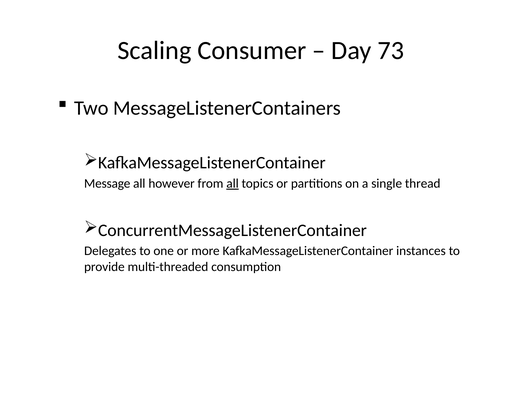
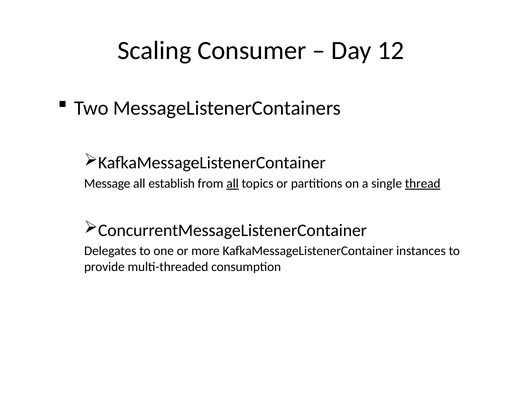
73: 73 -> 12
however: however -> establish
thread underline: none -> present
